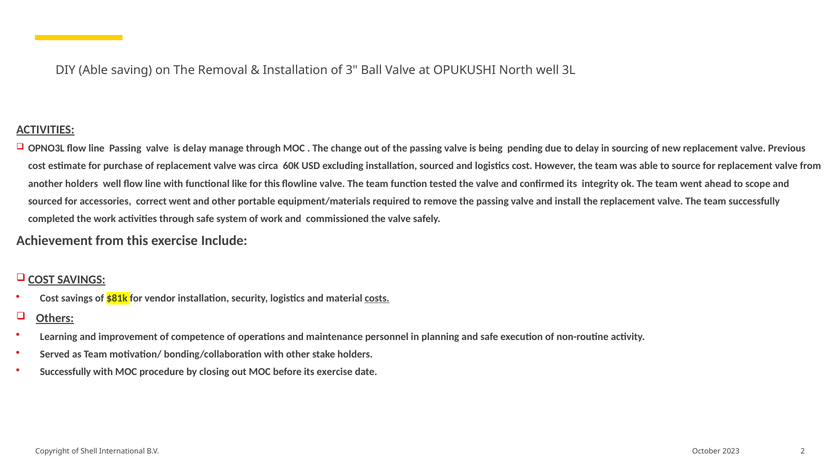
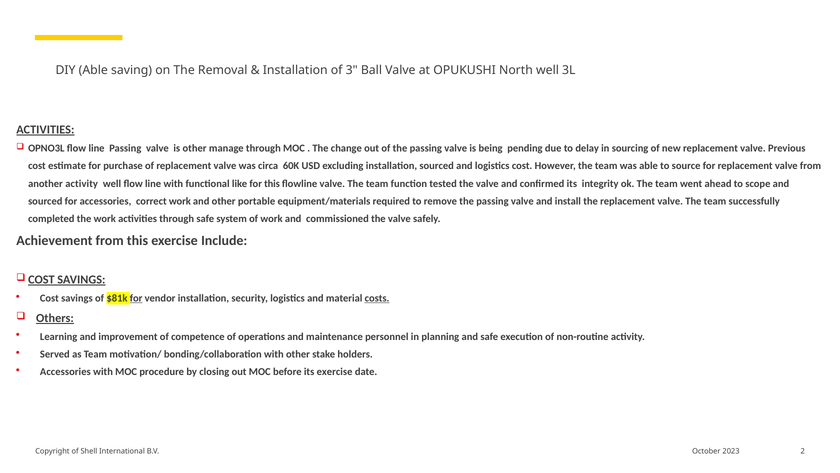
is delay: delay -> other
another holders: holders -> activity
correct went: went -> work
for at (136, 298) underline: none -> present
Successfully at (65, 372): Successfully -> Accessories
